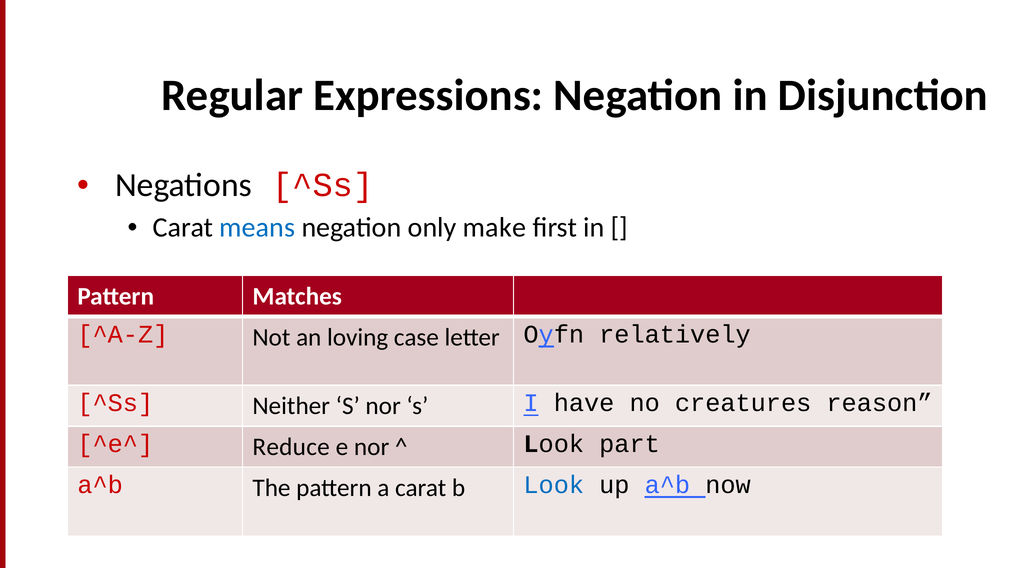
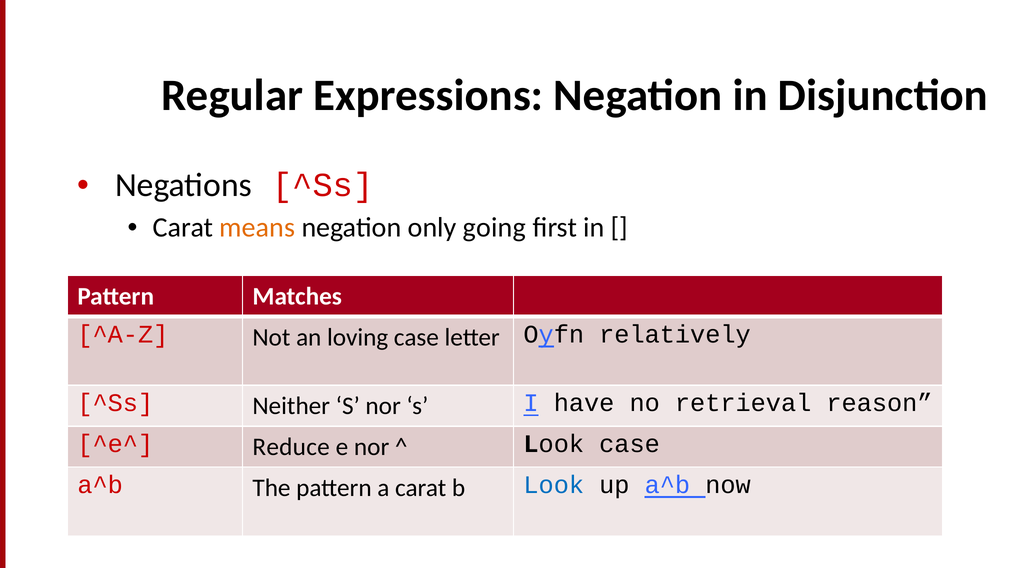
means colour: blue -> orange
make: make -> going
creatures: creatures -> retrieval
Look part: part -> case
